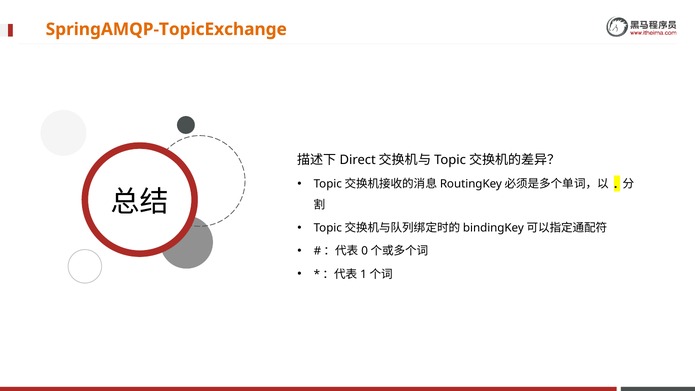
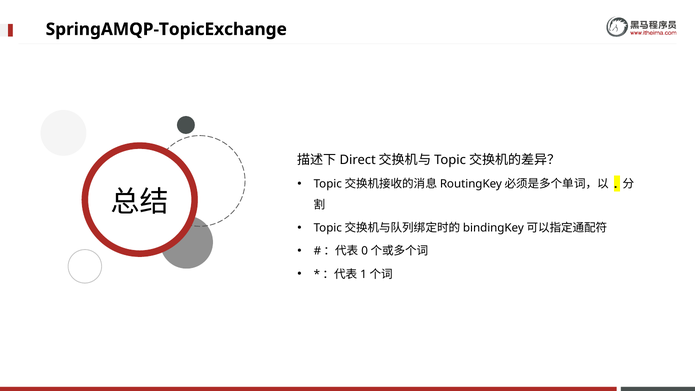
SpringAMQP-TopicExchange colour: orange -> black
